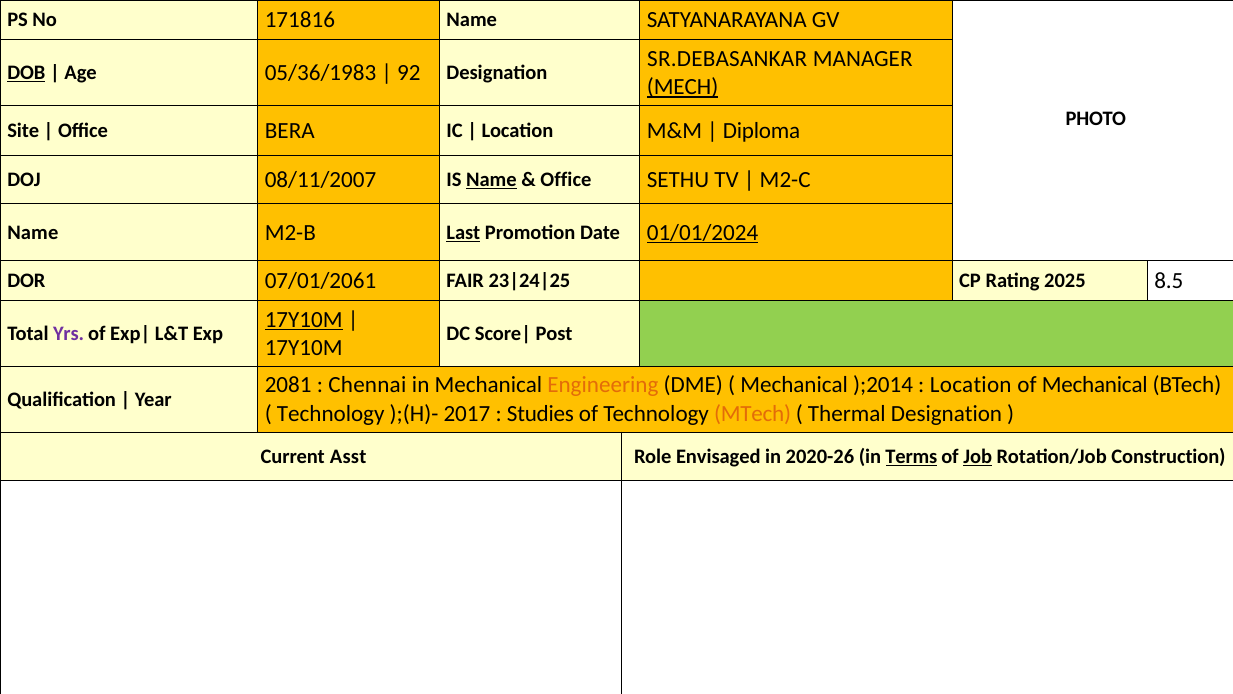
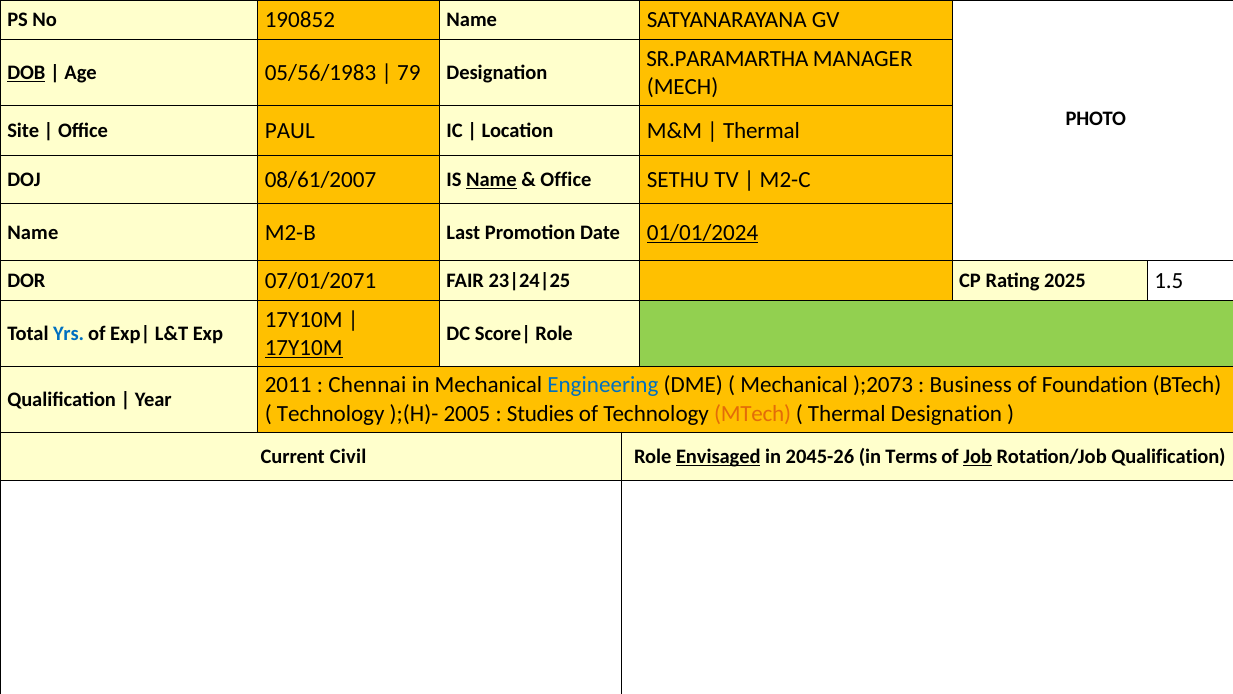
171816: 171816 -> 190852
SR.DEBASANKAR: SR.DEBASANKAR -> SR.PARAMARTHA
05/36/1983: 05/36/1983 -> 05/56/1983
92: 92 -> 79
MECH underline: present -> none
BERA: BERA -> PAUL
Diploma at (761, 131): Diploma -> Thermal
08/11/2007: 08/11/2007 -> 08/61/2007
Last underline: present -> none
07/01/2061: 07/01/2061 -> 07/01/2071
8.5: 8.5 -> 1.5
17Y10M at (304, 319) underline: present -> none
Yrs colour: purple -> blue
Post at (554, 333): Post -> Role
17Y10M at (304, 347) underline: none -> present
2081: 2081 -> 2011
Engineering colour: orange -> blue
);2014: );2014 -> );2073
Location at (971, 385): Location -> Business
of Mechanical: Mechanical -> Foundation
2017: 2017 -> 2005
Asst: Asst -> Civil
Envisaged underline: none -> present
2020-26: 2020-26 -> 2045-26
Terms underline: present -> none
Rotation/Job Construction: Construction -> Qualification
